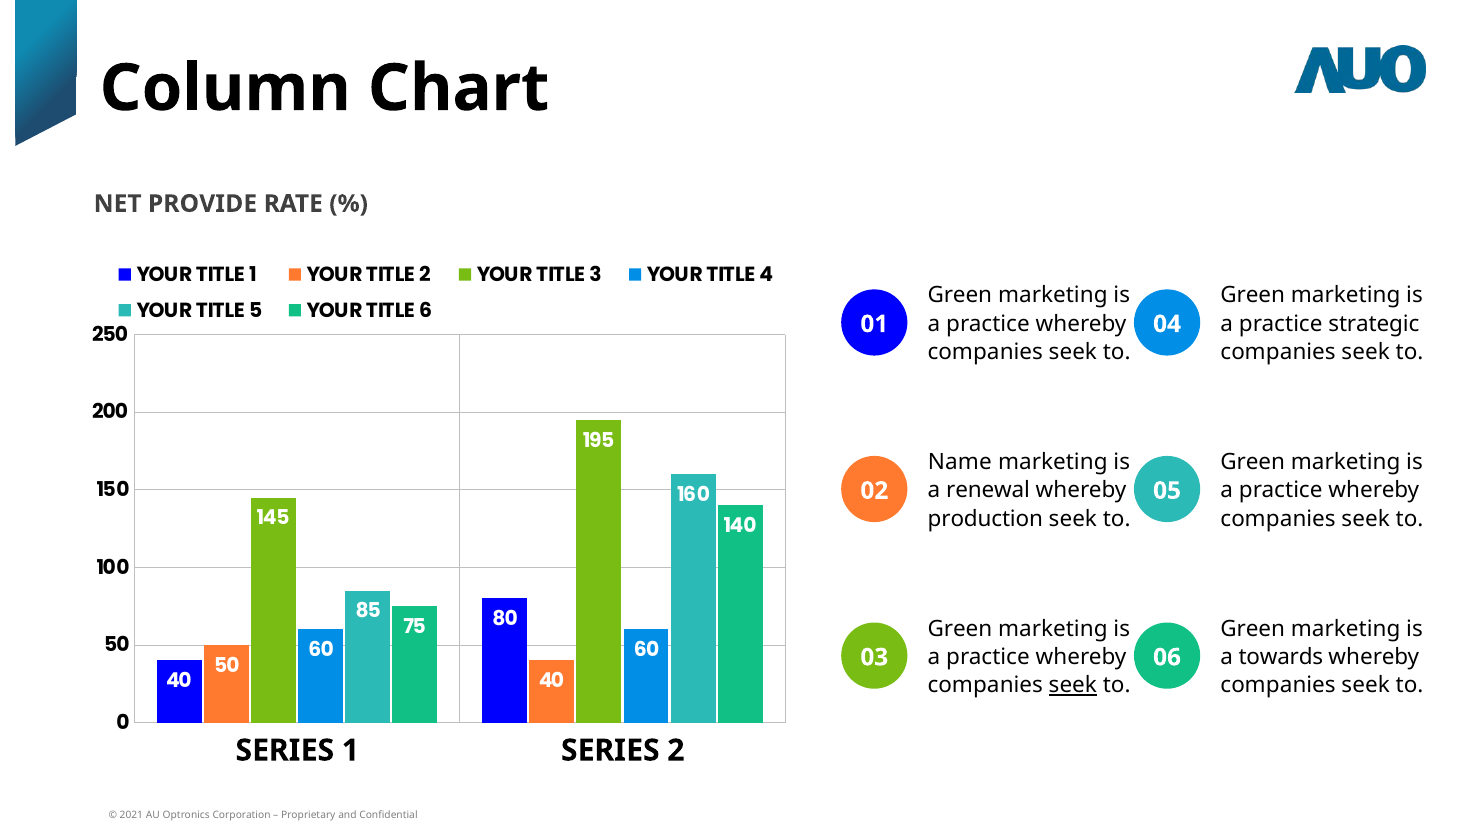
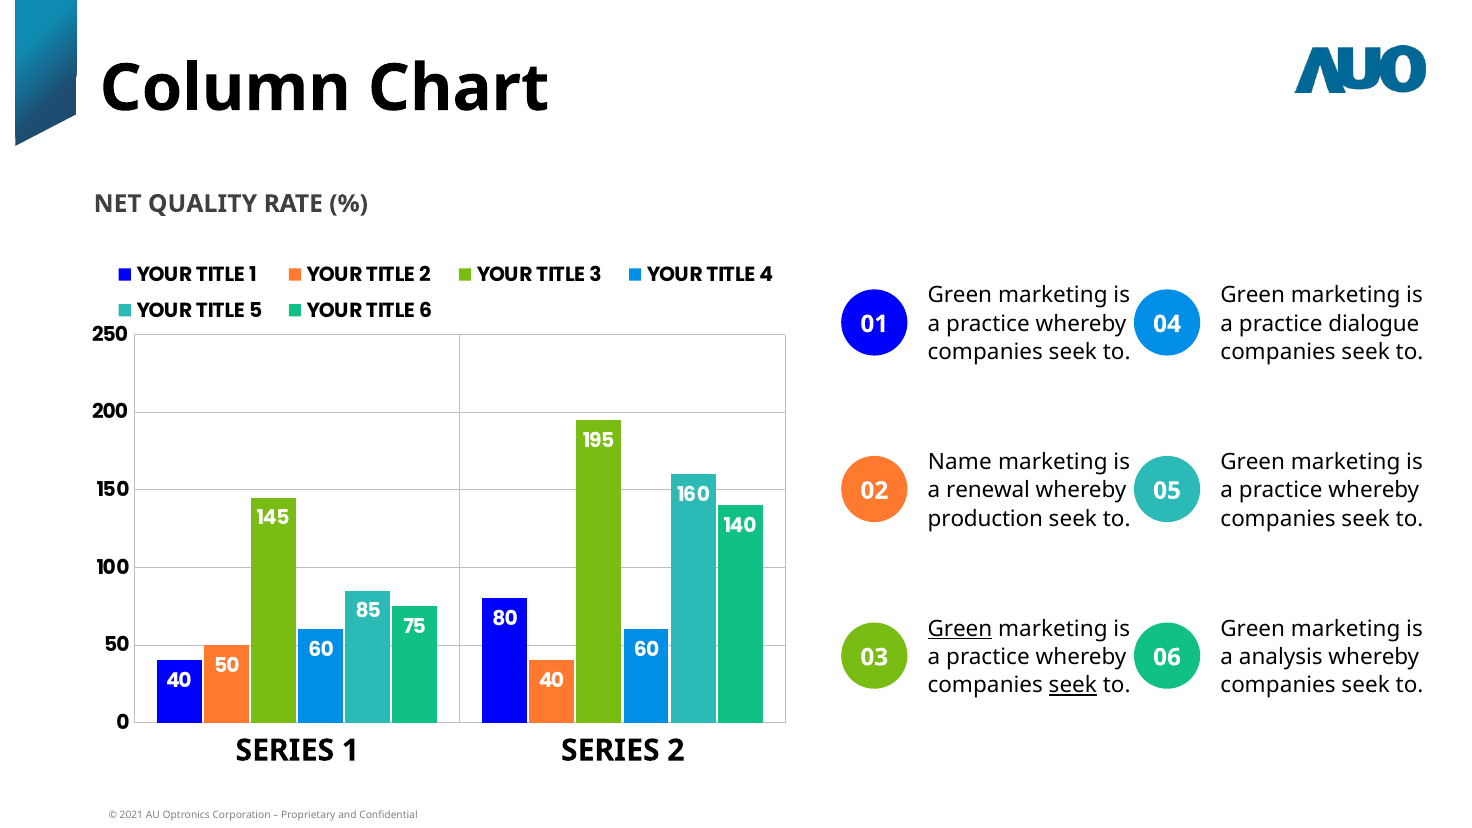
PROVIDE: PROVIDE -> QUALITY
strategic: strategic -> dialogue
Green at (960, 629) underline: none -> present
towards: towards -> analysis
